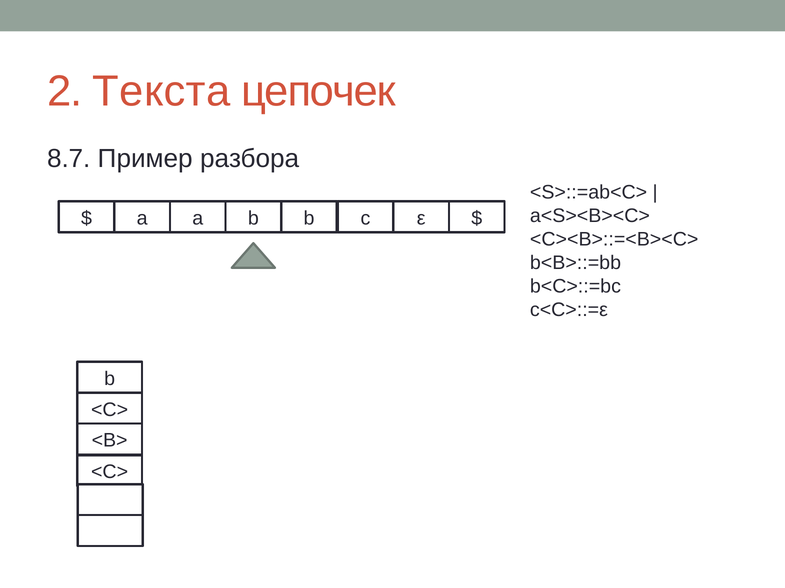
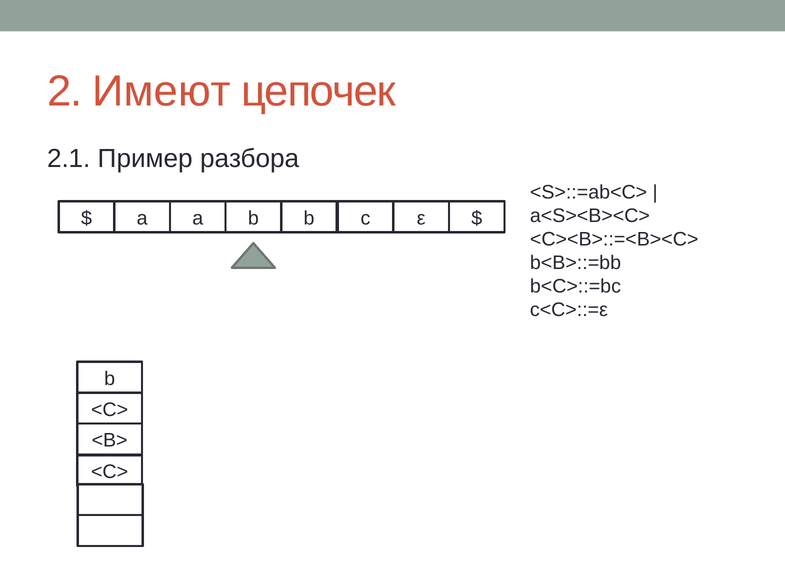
Текста: Текста -> Имеют
8.7: 8.7 -> 2.1
